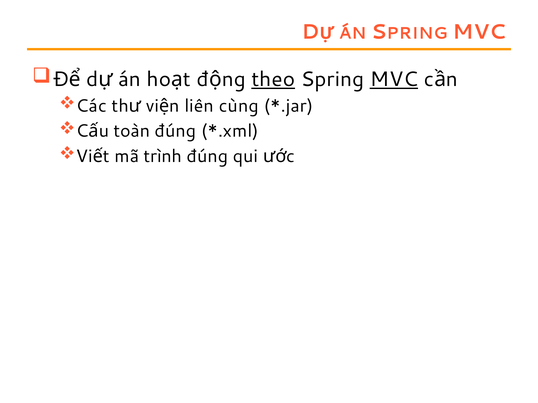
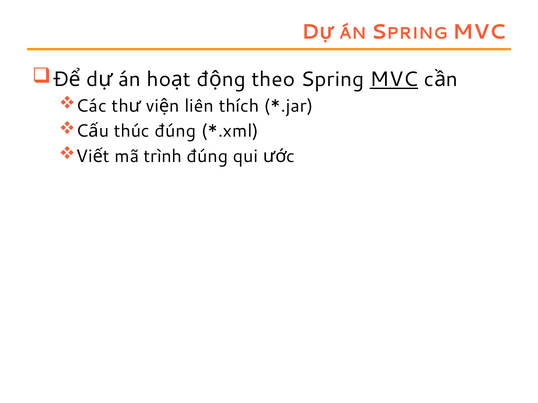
theo underline: present -> none
cùng: cùng -> thích
toàn: toàn -> thúc
